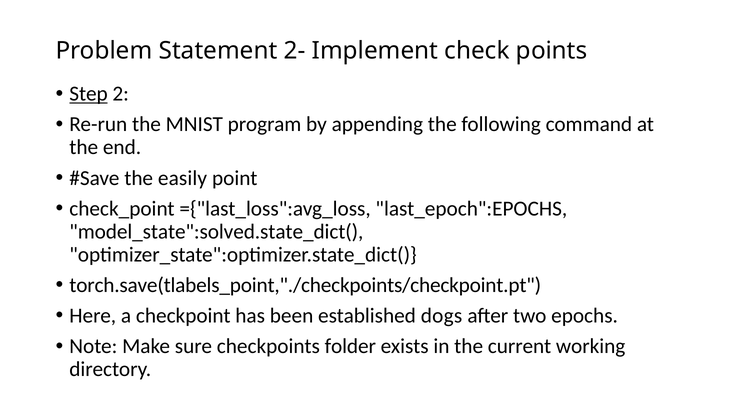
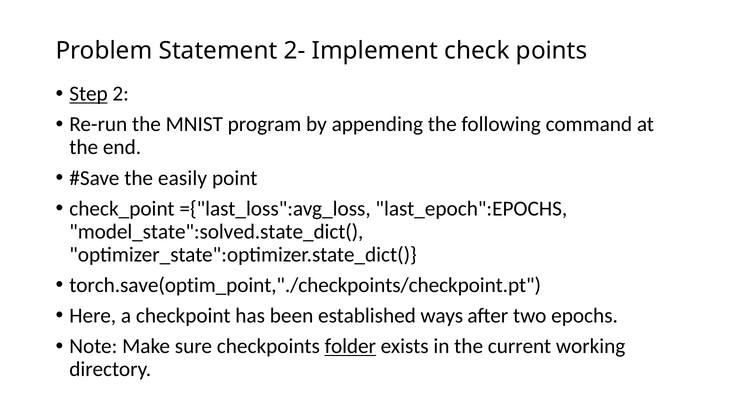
torch.save(tlabels_point,"./checkpoints/checkpoint.pt: torch.save(tlabels_point,"./checkpoints/checkpoint.pt -> torch.save(optim_point,"./checkpoints/checkpoint.pt
dogs: dogs -> ways
folder underline: none -> present
